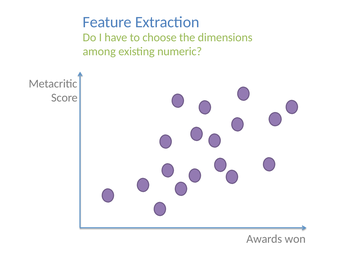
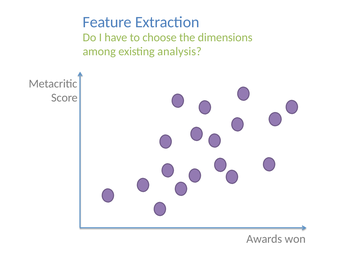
numeric: numeric -> analysis
